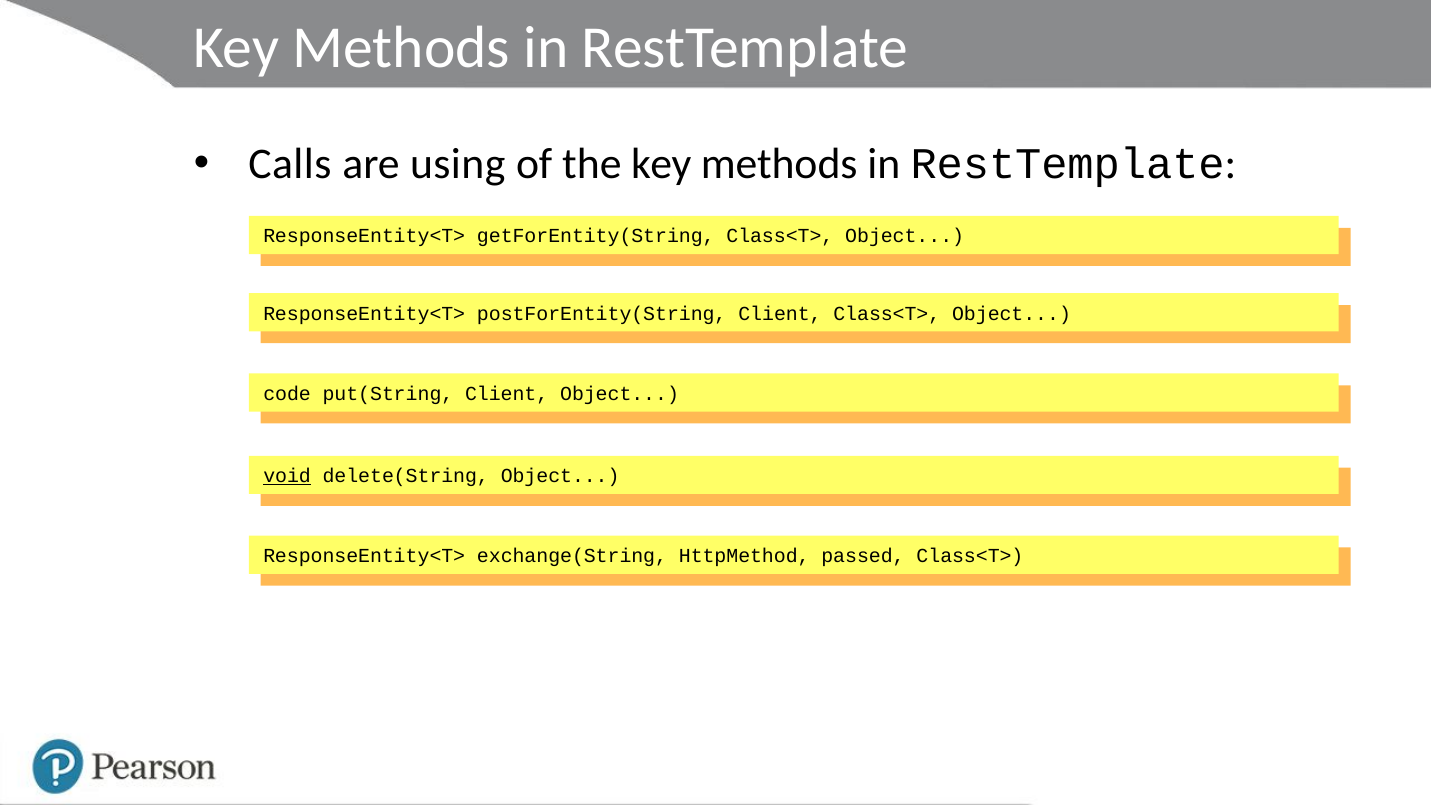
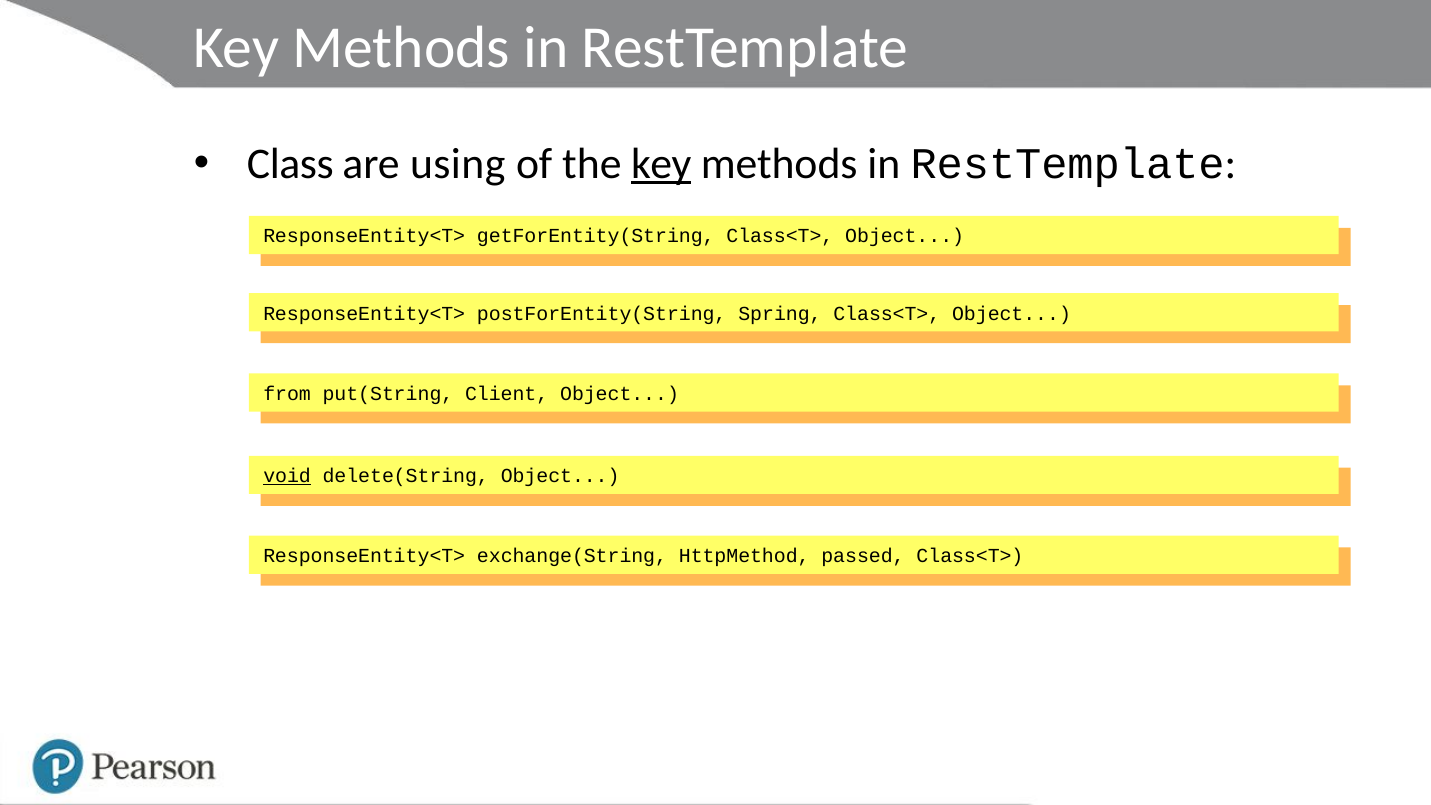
Calls: Calls -> Class
key at (661, 164) underline: none -> present
Client at (780, 314): Client -> Spring
code: code -> from
